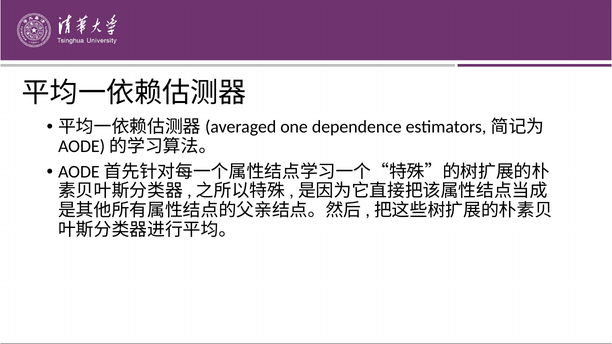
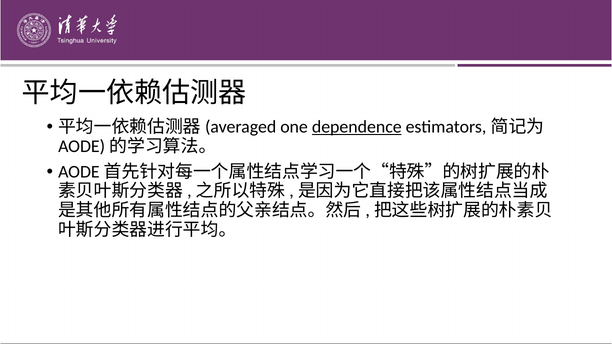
dependence underline: none -> present
